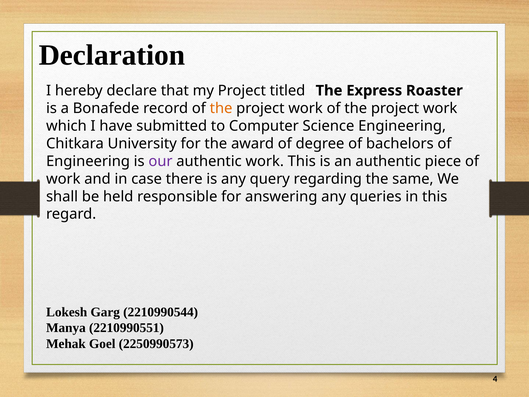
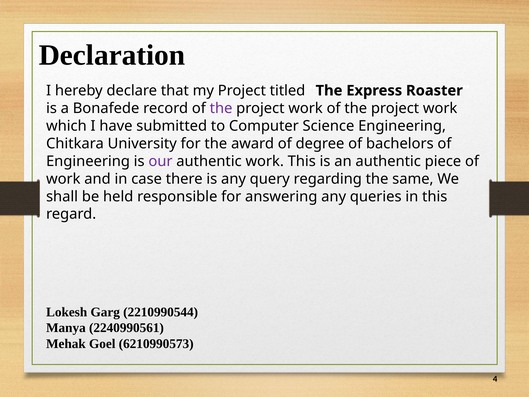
the at (221, 108) colour: orange -> purple
2210990551: 2210990551 -> 2240990561
2250990573: 2250990573 -> 6210990573
